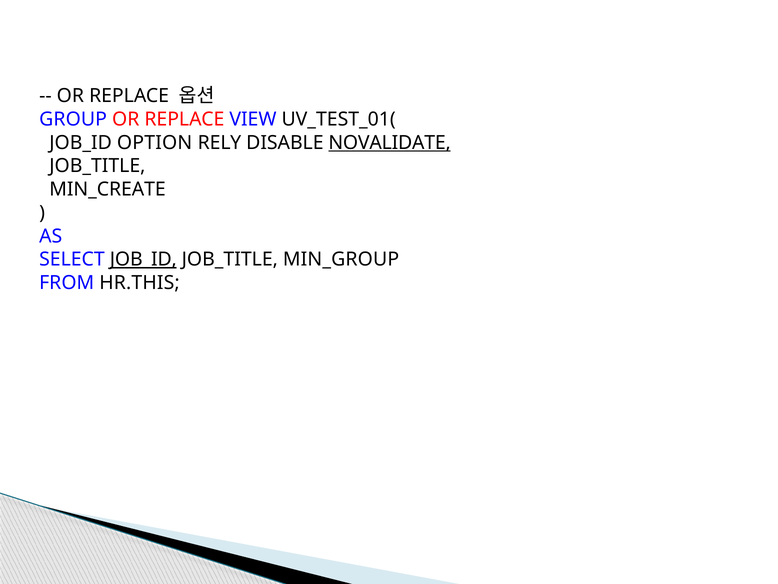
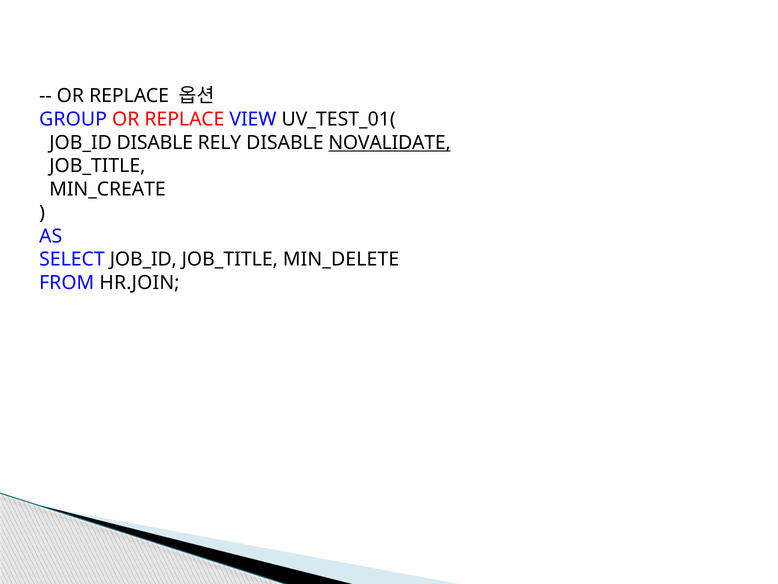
JOB_ID OPTION: OPTION -> DISABLE
JOB_ID at (143, 259) underline: present -> none
MIN_GROUP: MIN_GROUP -> MIN_DELETE
HR.THIS: HR.THIS -> HR.JOIN
